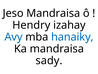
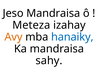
Hendry: Hendry -> Meteza
Avy colour: blue -> orange
sady: sady -> sahy
